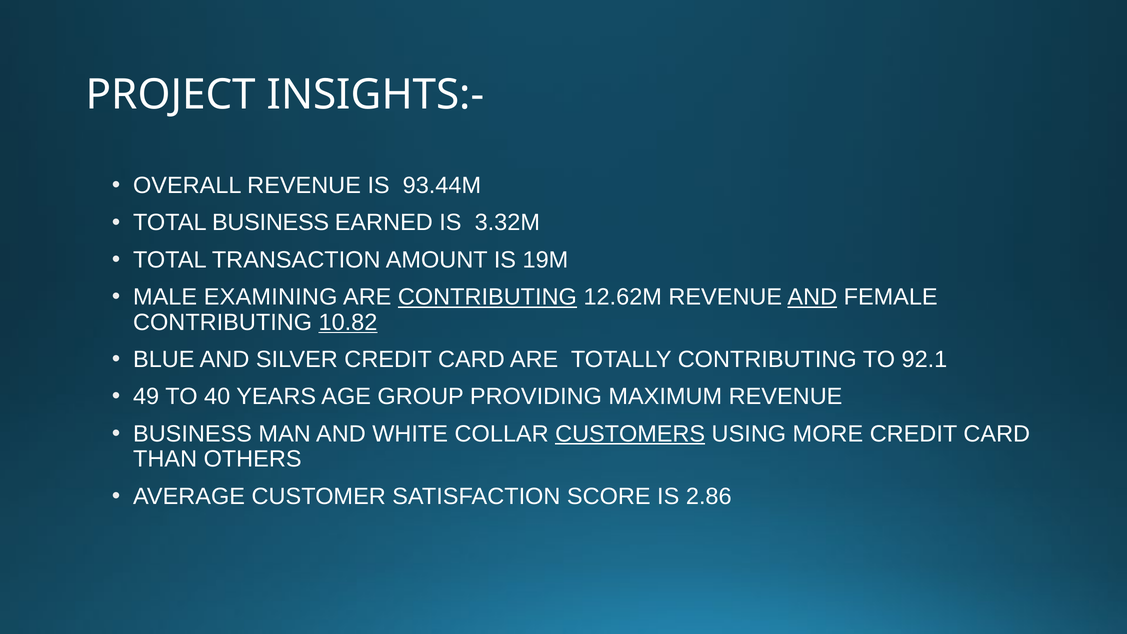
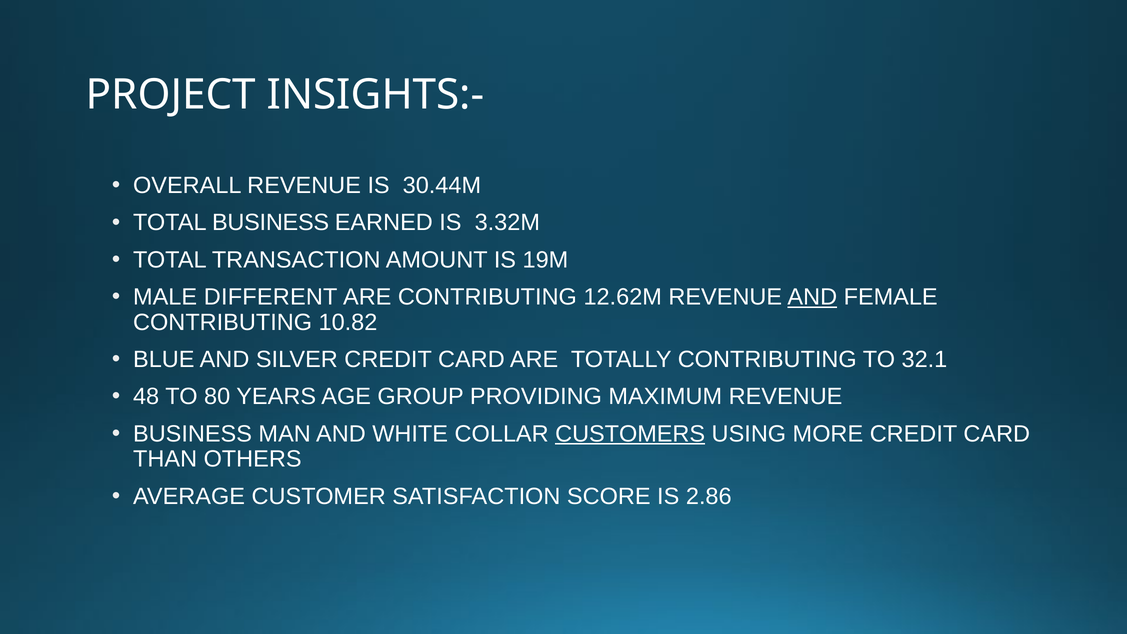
93.44M: 93.44M -> 30.44M
EXAMINING: EXAMINING -> DIFFERENT
CONTRIBUTING at (487, 297) underline: present -> none
10.82 underline: present -> none
92.1: 92.1 -> 32.1
49: 49 -> 48
40: 40 -> 80
